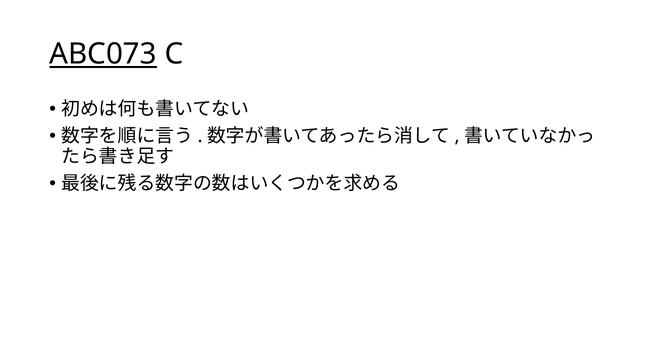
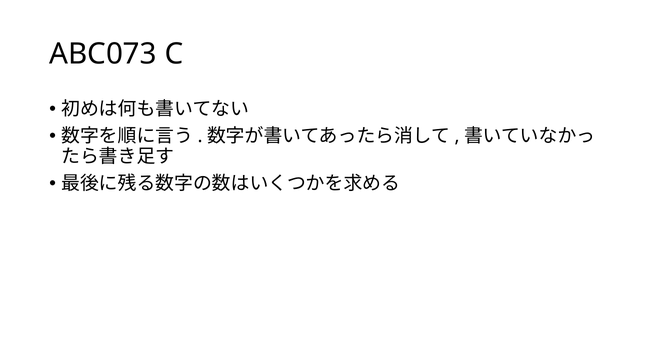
ABC073 underline: present -> none
